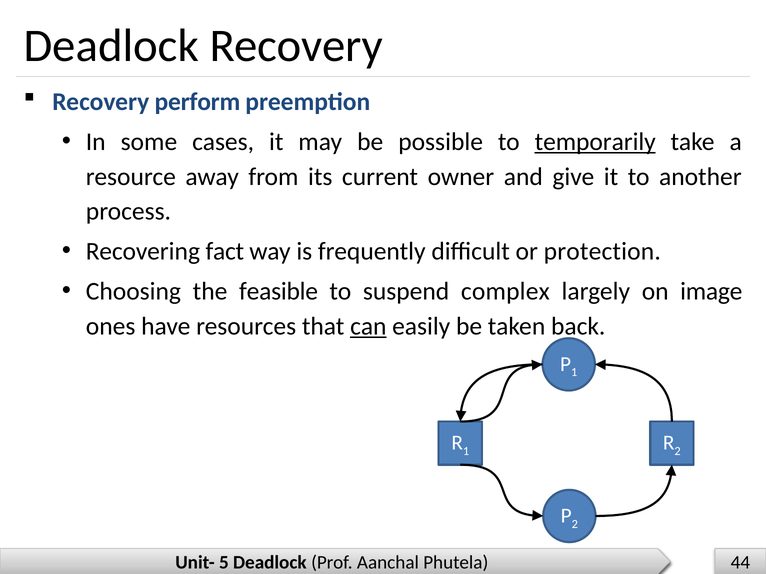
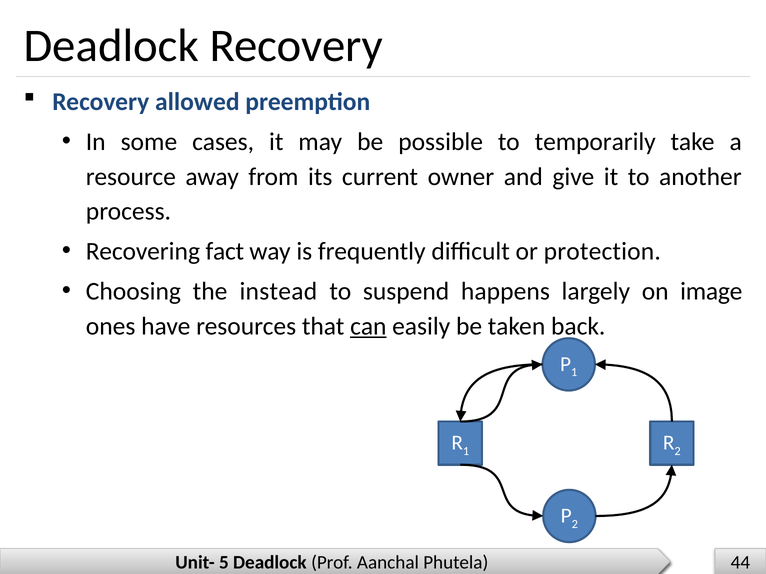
perform: perform -> allowed
temporarily underline: present -> none
feasible: feasible -> instead
complex: complex -> happens
